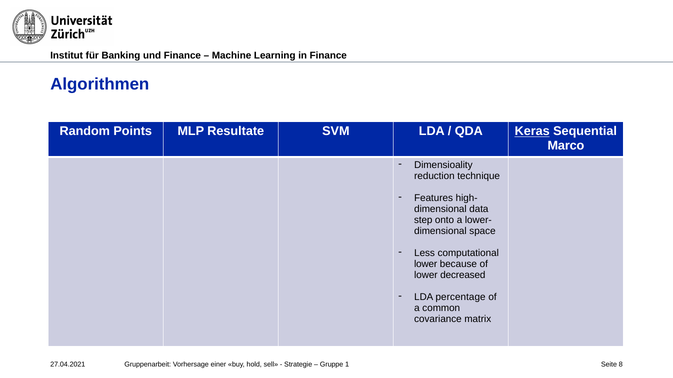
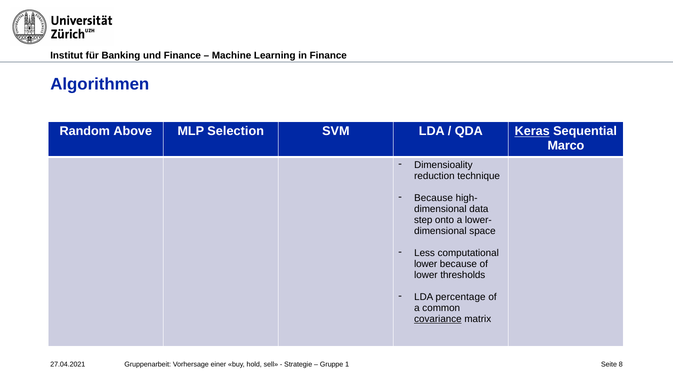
Points: Points -> Above
Resultate: Resultate -> Selection
Features at (434, 198): Features -> Because
decreased: decreased -> thresholds
covariance underline: none -> present
